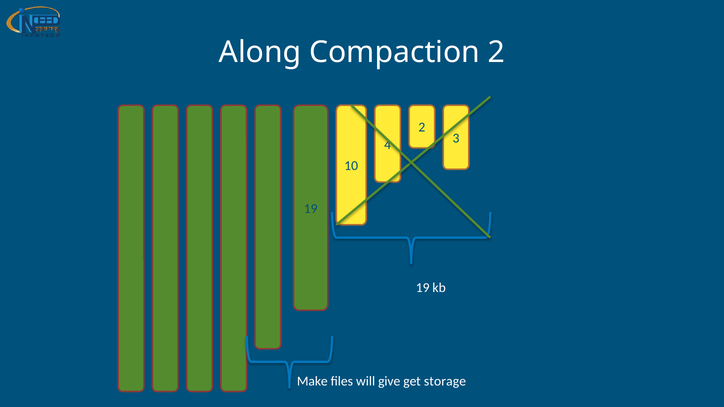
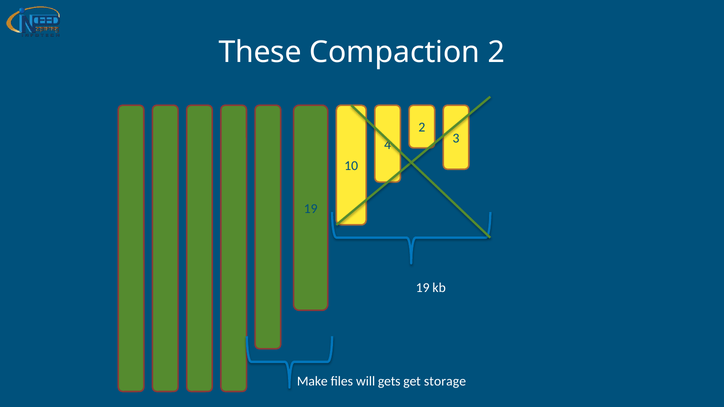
Along: Along -> These
give: give -> gets
